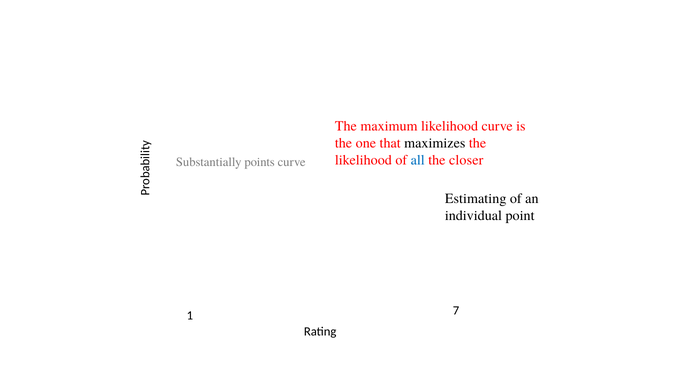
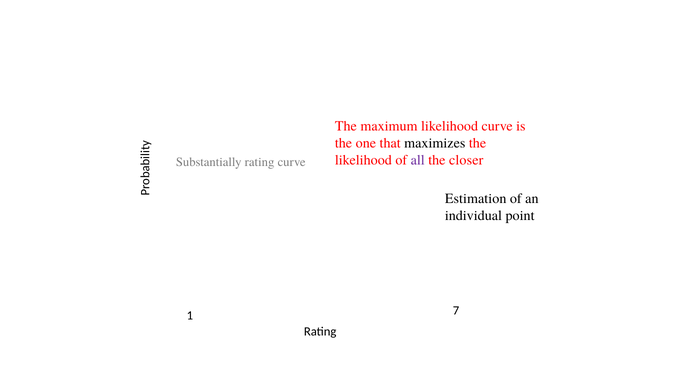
all colour: blue -> purple
Substantially points: points -> rating
Estimating: Estimating -> Estimation
